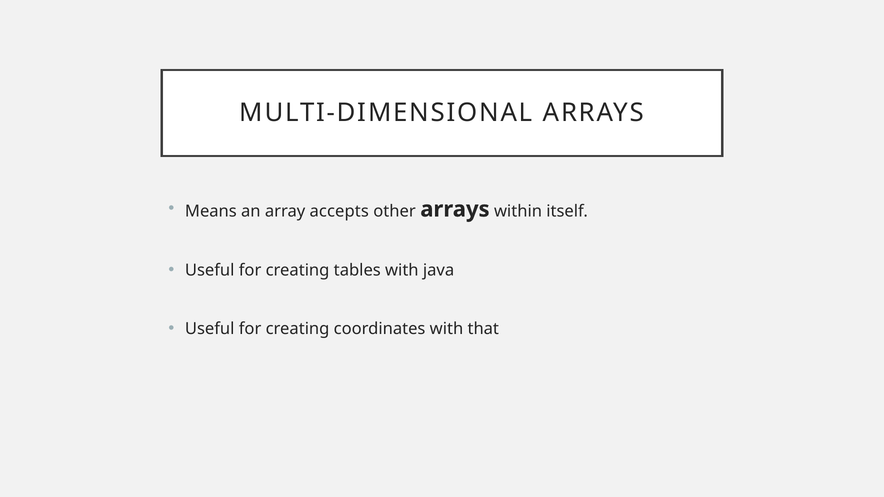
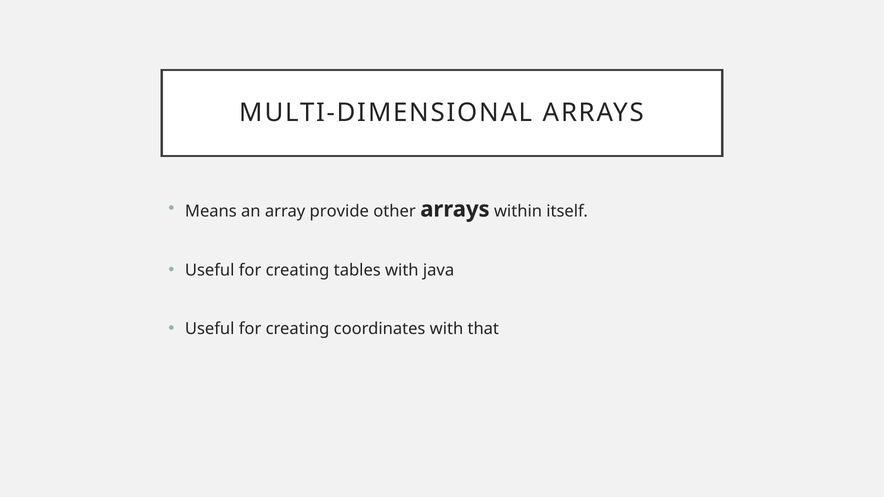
accepts: accepts -> provide
